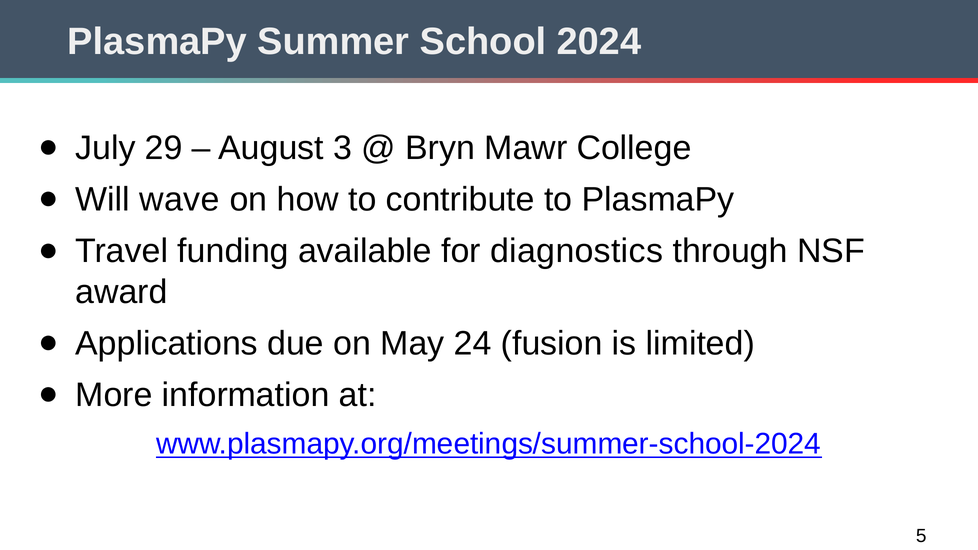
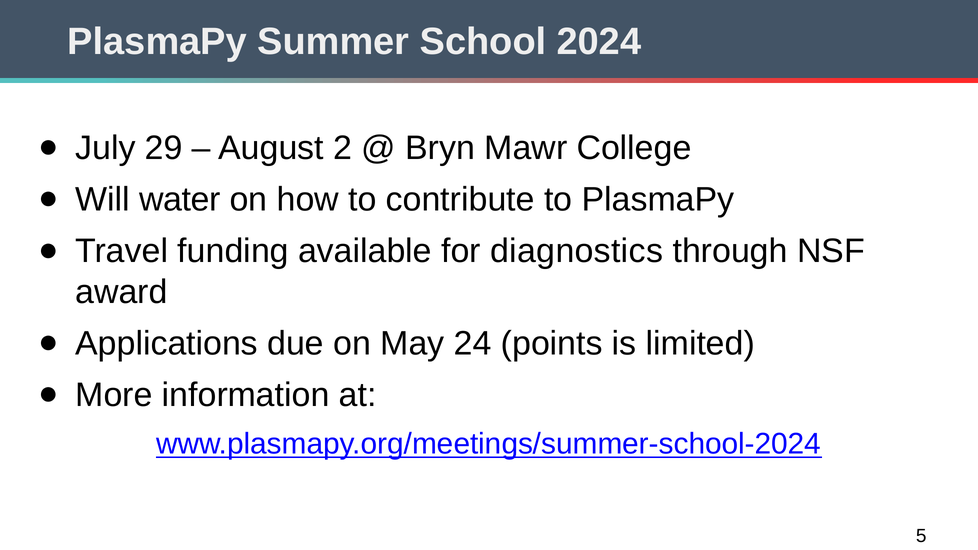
3: 3 -> 2
wave: wave -> water
fusion: fusion -> points
